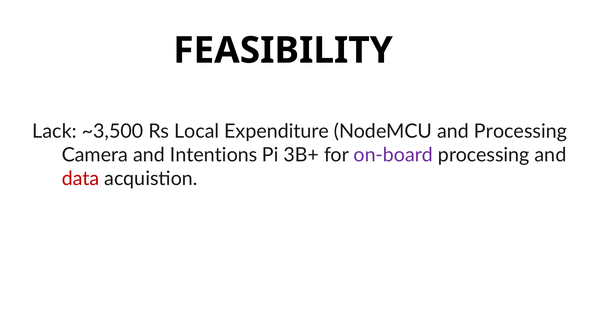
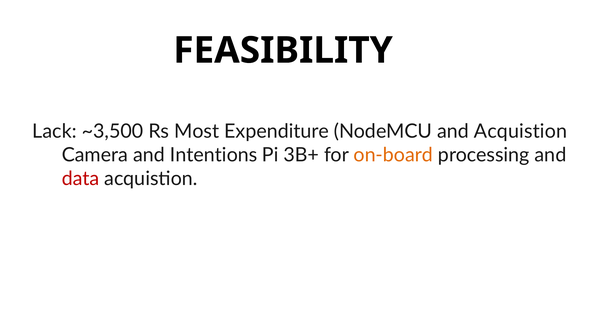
Local: Local -> Most
and Processing: Processing -> Acquistion
on-board colour: purple -> orange
